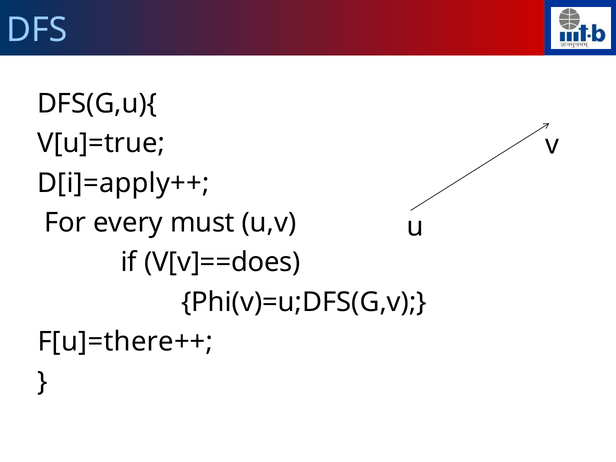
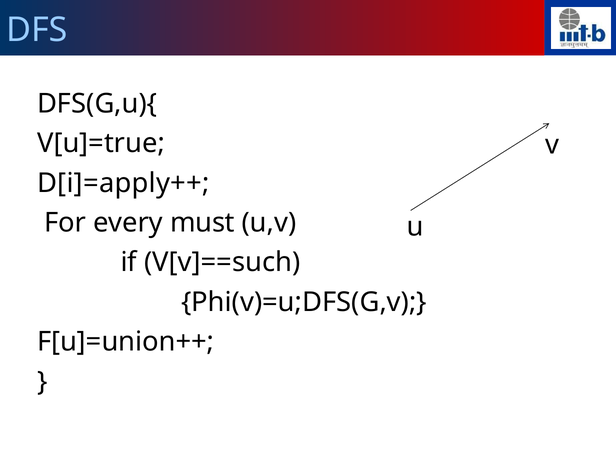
V[v]==does: V[v]==does -> V[v]==such
F[u]=there++: F[u]=there++ -> F[u]=union++
